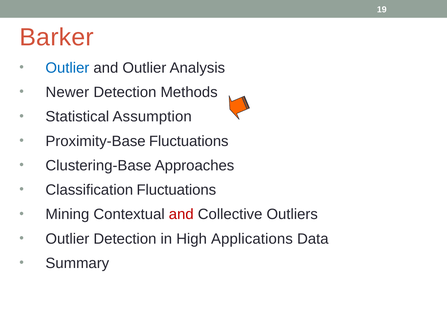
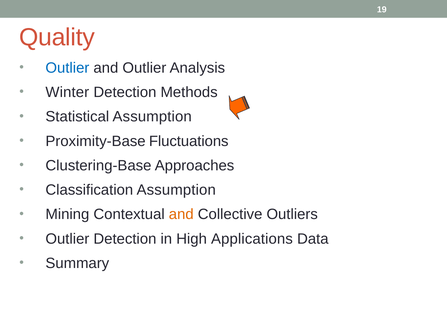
Barker: Barker -> Quality
Newer: Newer -> Winter
Classification Fluctuations: Fluctuations -> Assumption
and at (181, 215) colour: red -> orange
